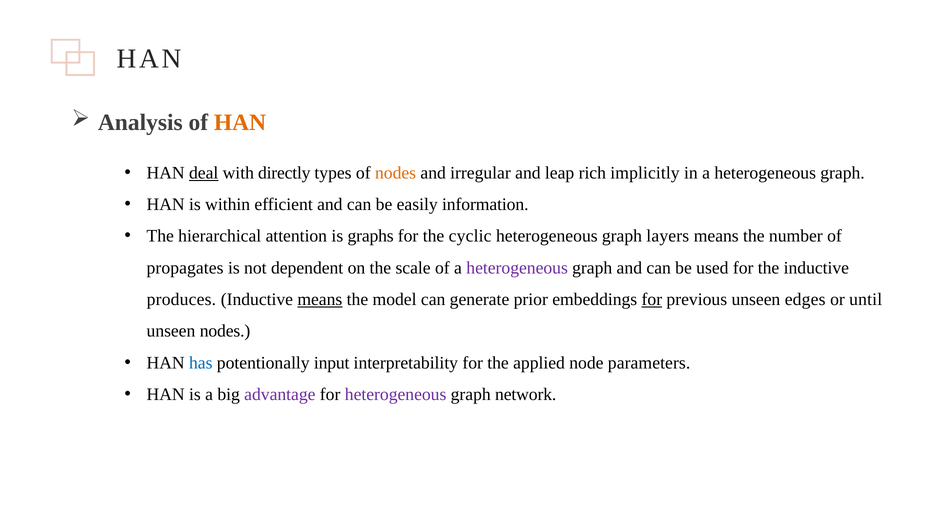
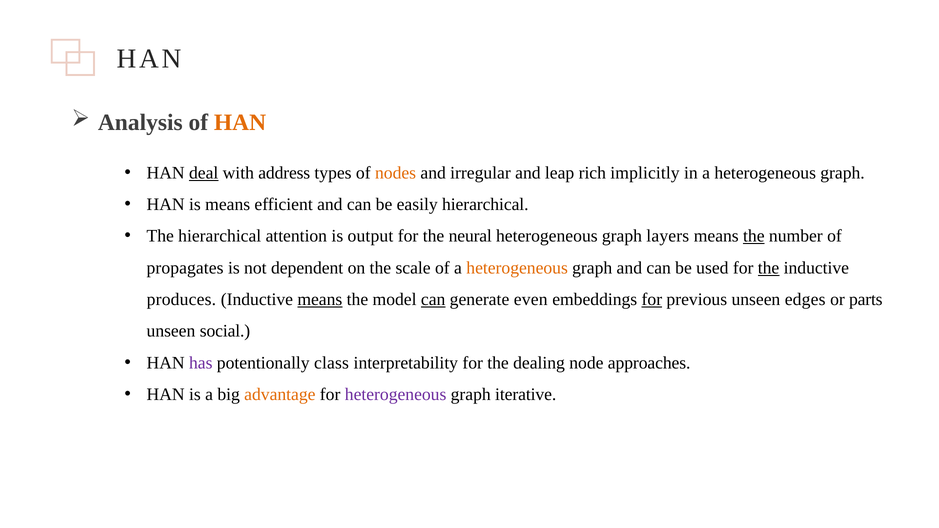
directly: directly -> address
is within: within -> means
easily information: information -> hierarchical
graphs: graphs -> output
cyclic: cyclic -> neural
the at (754, 236) underline: none -> present
heterogeneous at (517, 268) colour: purple -> orange
the at (769, 268) underline: none -> present
can at (433, 300) underline: none -> present
prior: prior -> even
until: until -> parts
unseen nodes: nodes -> social
has colour: blue -> purple
input: input -> class
applied: applied -> dealing
parameters: parameters -> approaches
advantage colour: purple -> orange
network: network -> iterative
